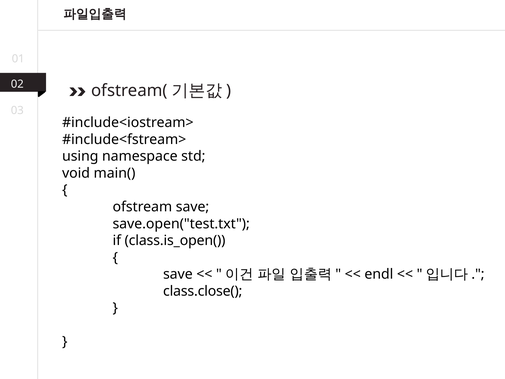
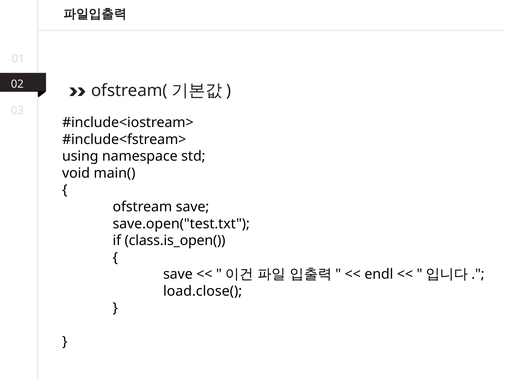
class.close(: class.close( -> load.close(
